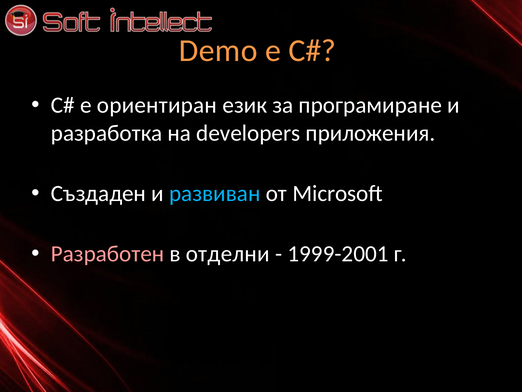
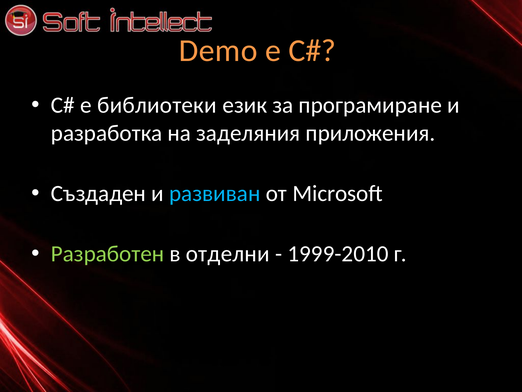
ориентиран: ориентиран -> библиотеки
developers: developers -> заделяния
Разработен colour: pink -> light green
1999-2001: 1999-2001 -> 1999-2010
